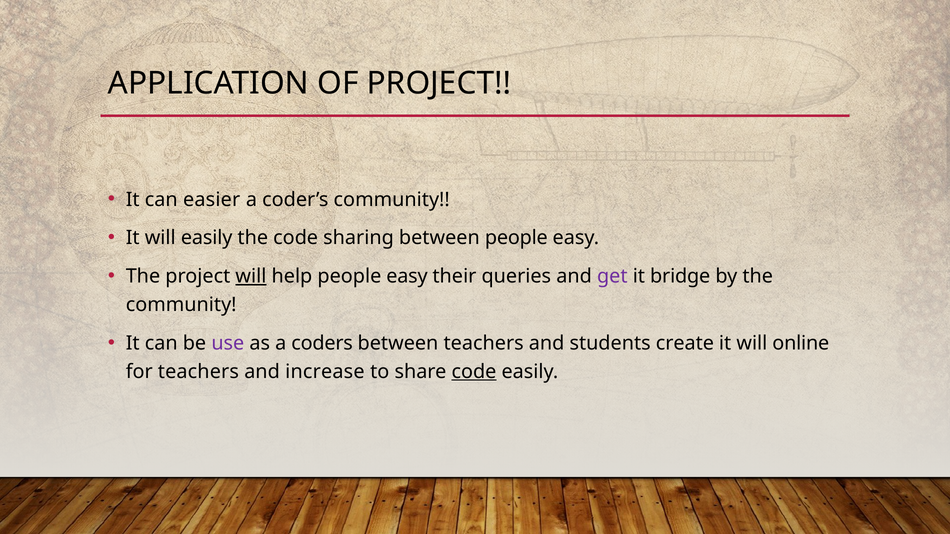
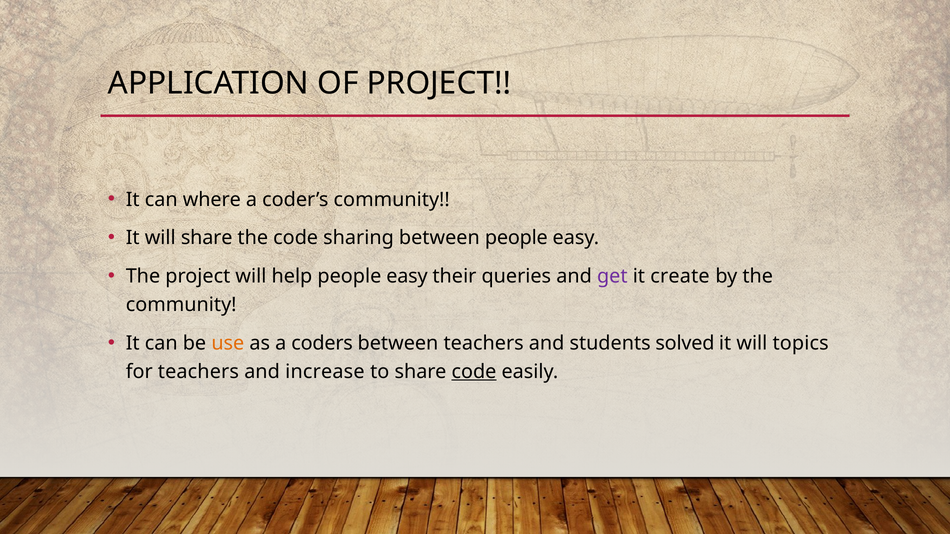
easier: easier -> where
will easily: easily -> share
will at (251, 276) underline: present -> none
bridge: bridge -> create
use colour: purple -> orange
create: create -> solved
online: online -> topics
